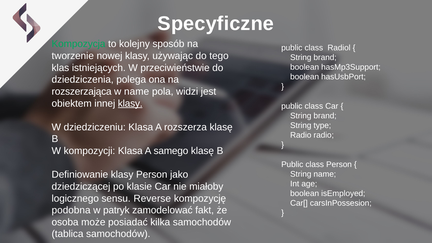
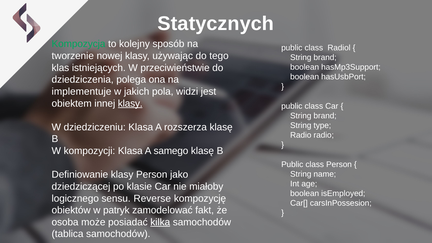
Specyficzne: Specyficzne -> Statycznych
rozszerzająca: rozszerzająca -> implementuje
w name: name -> jakich
podobna: podobna -> obiektów
kilka underline: none -> present
